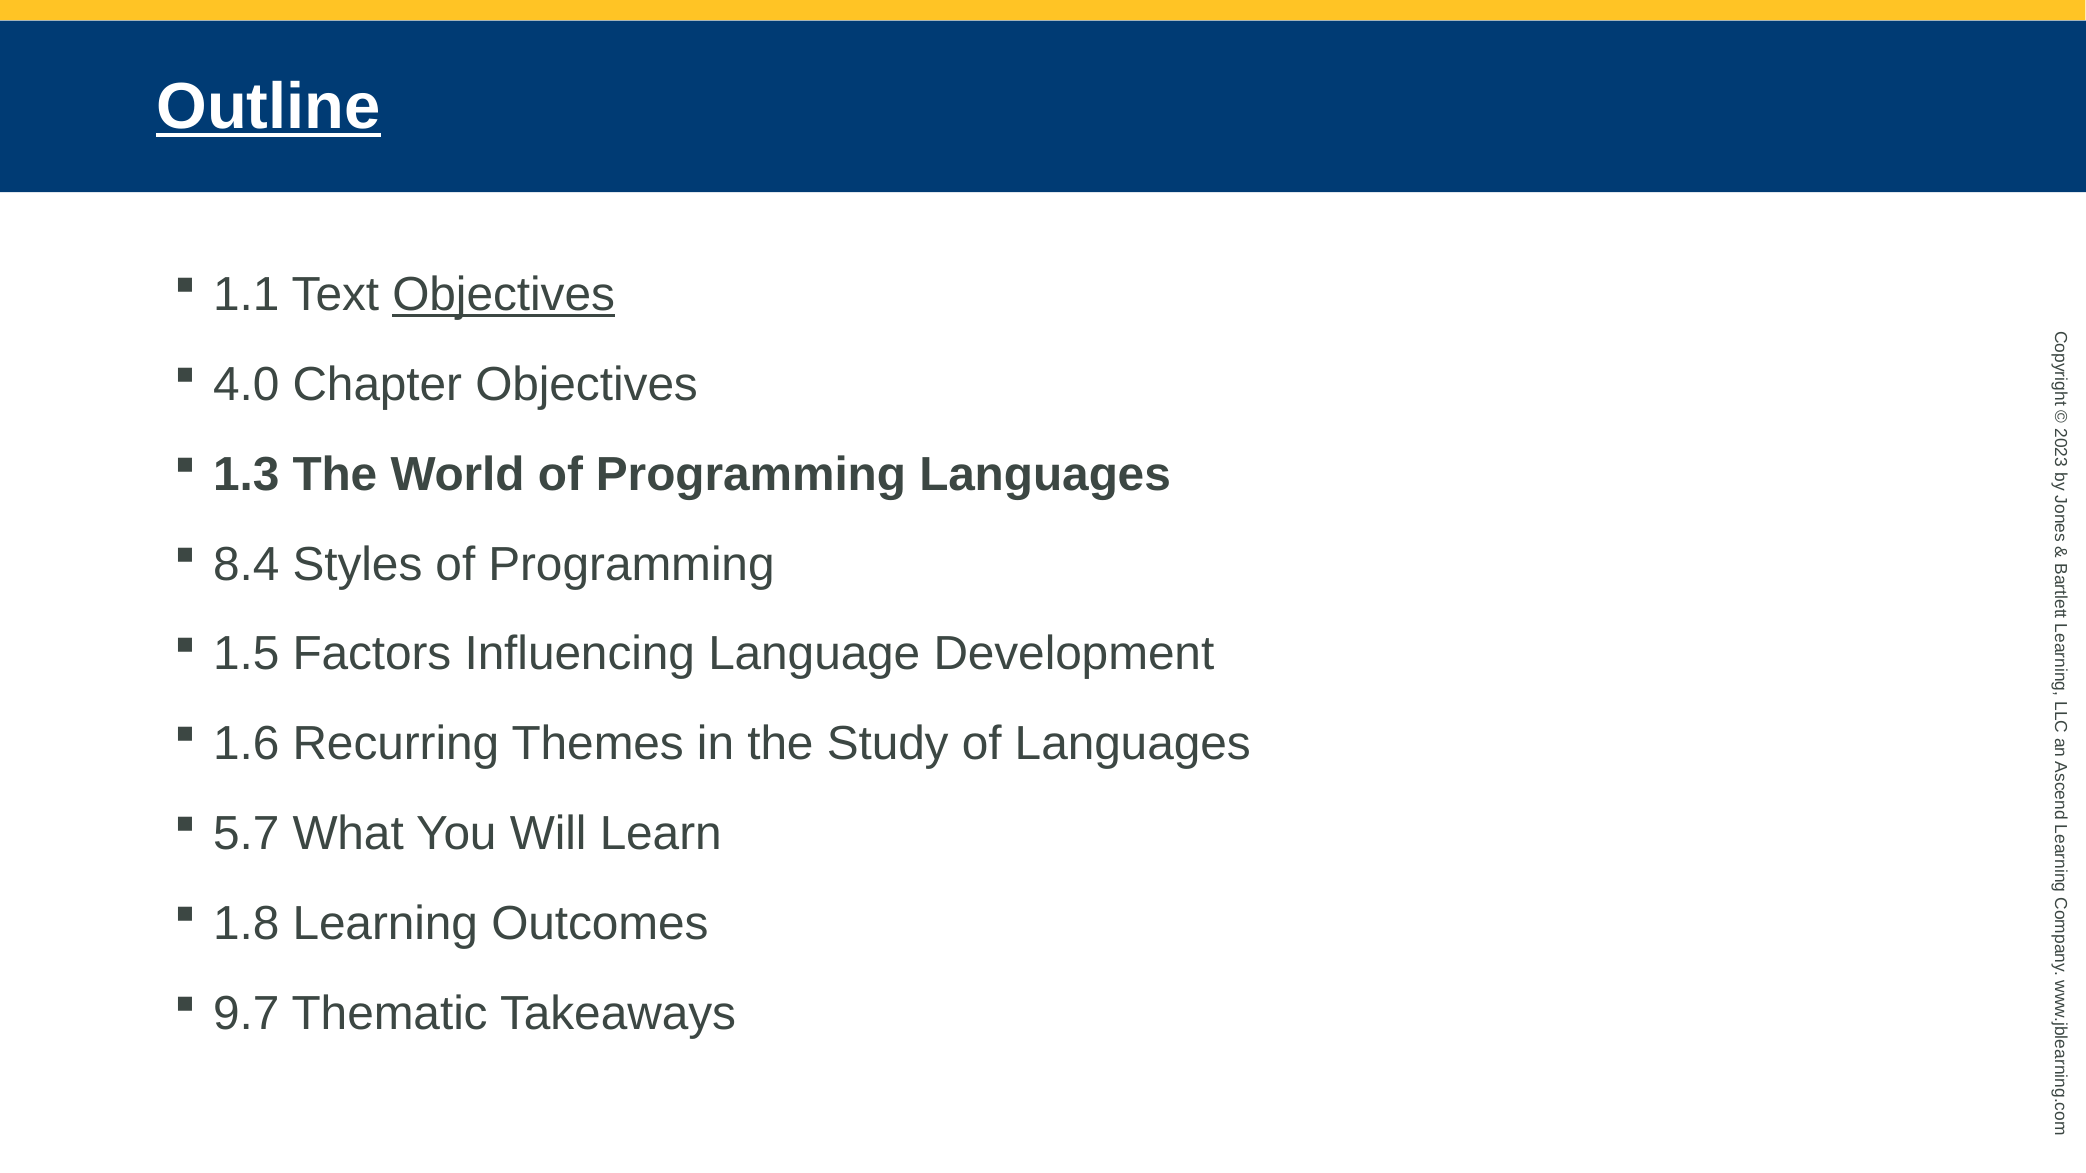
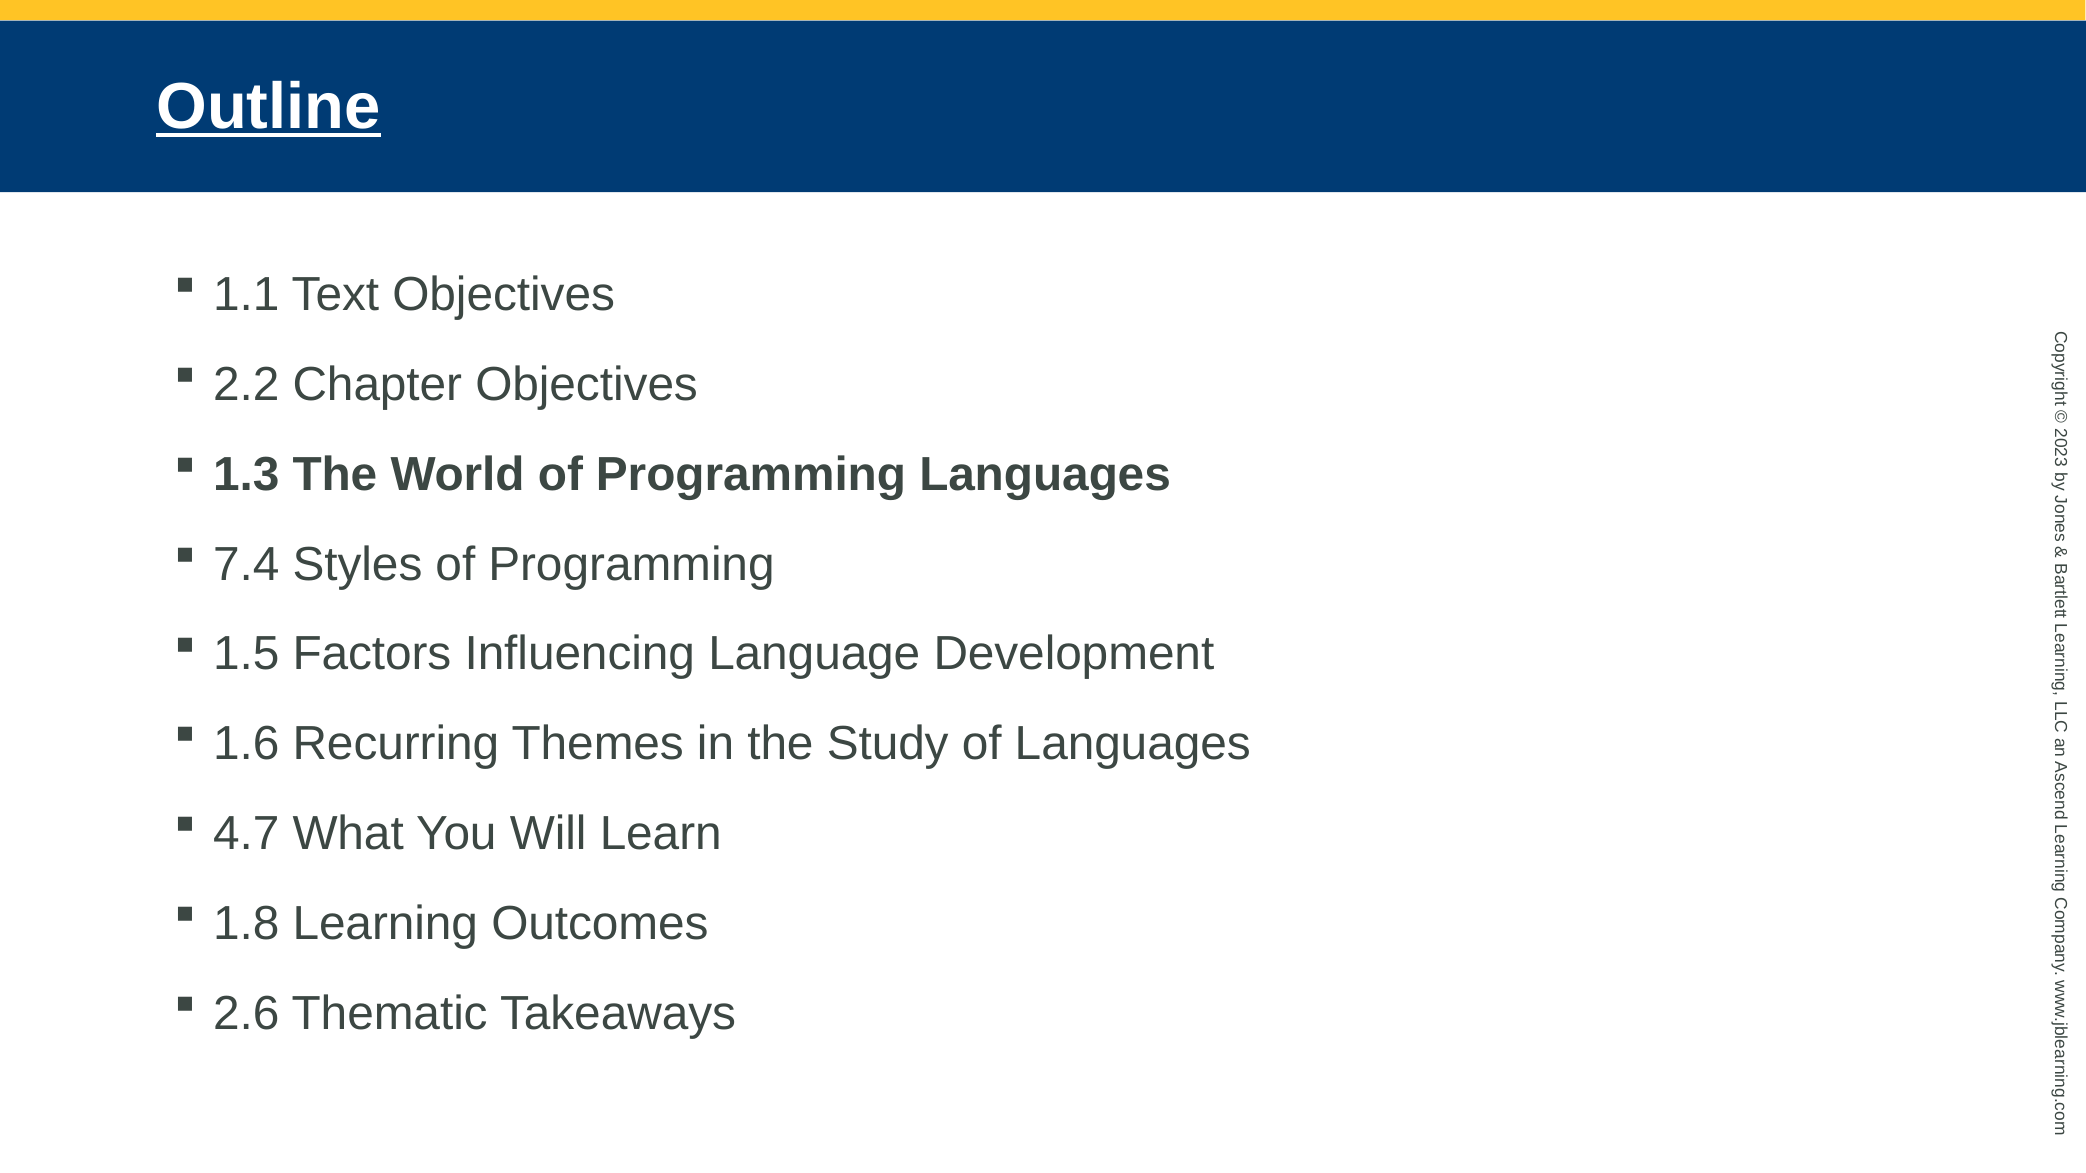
Objectives at (504, 295) underline: present -> none
4.0: 4.0 -> 2.2
8.4: 8.4 -> 7.4
5.7: 5.7 -> 4.7
9.7: 9.7 -> 2.6
